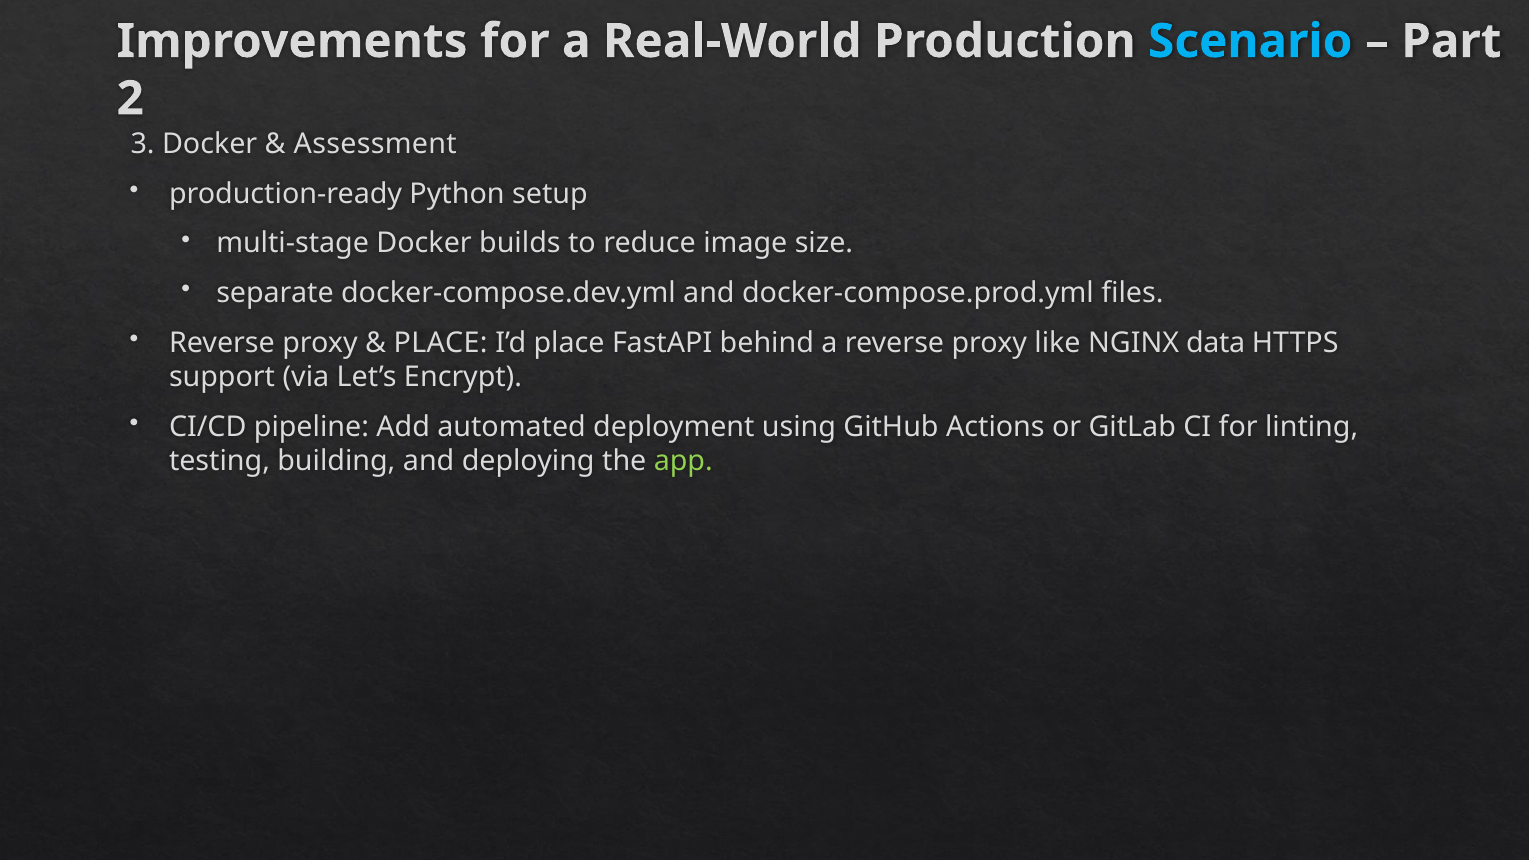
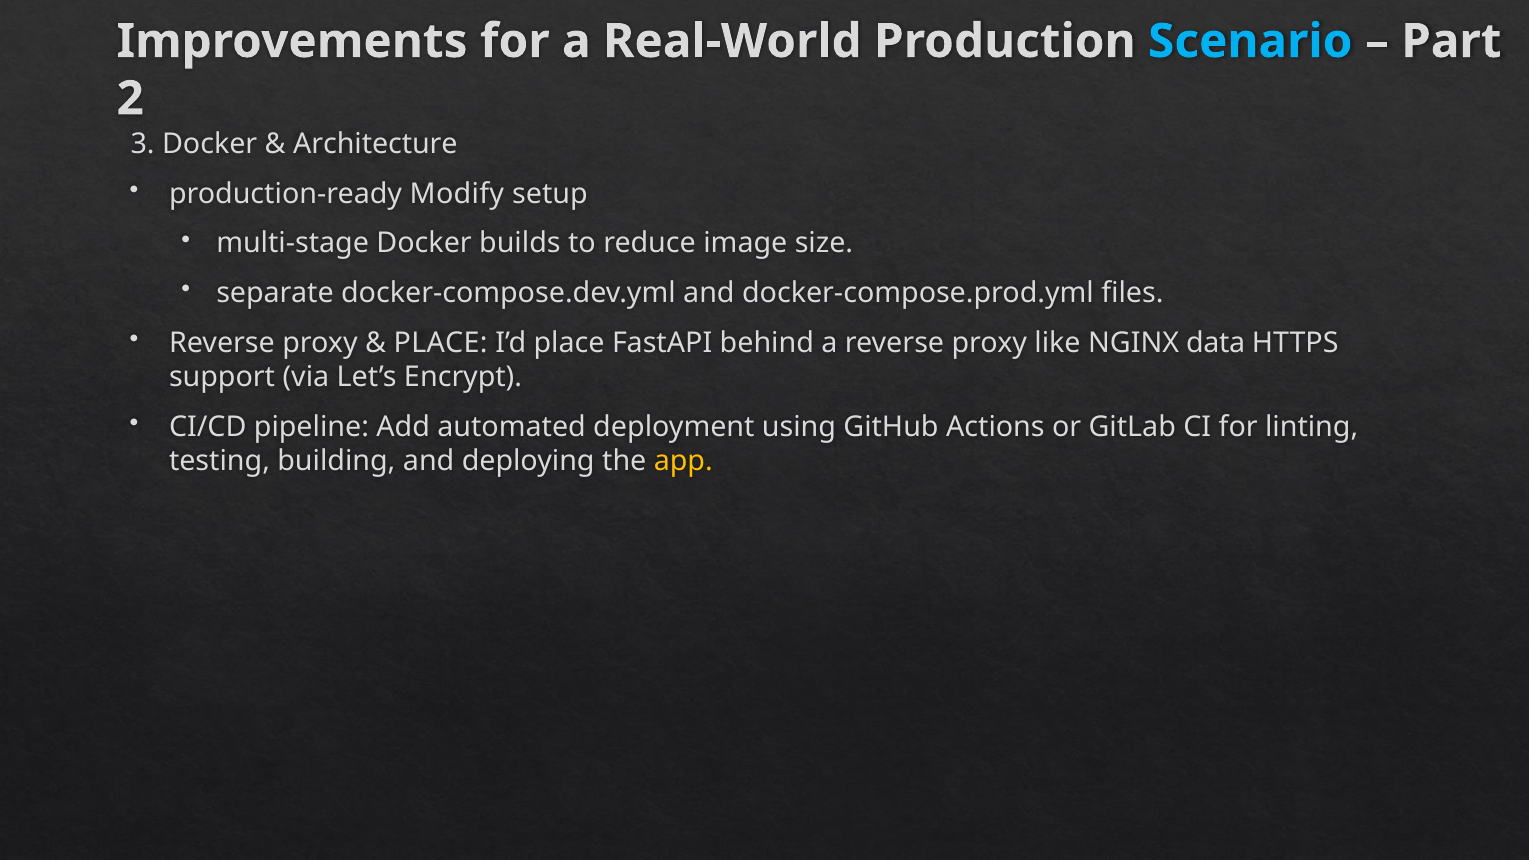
Assessment: Assessment -> Architecture
Python: Python -> Modify
app colour: light green -> yellow
